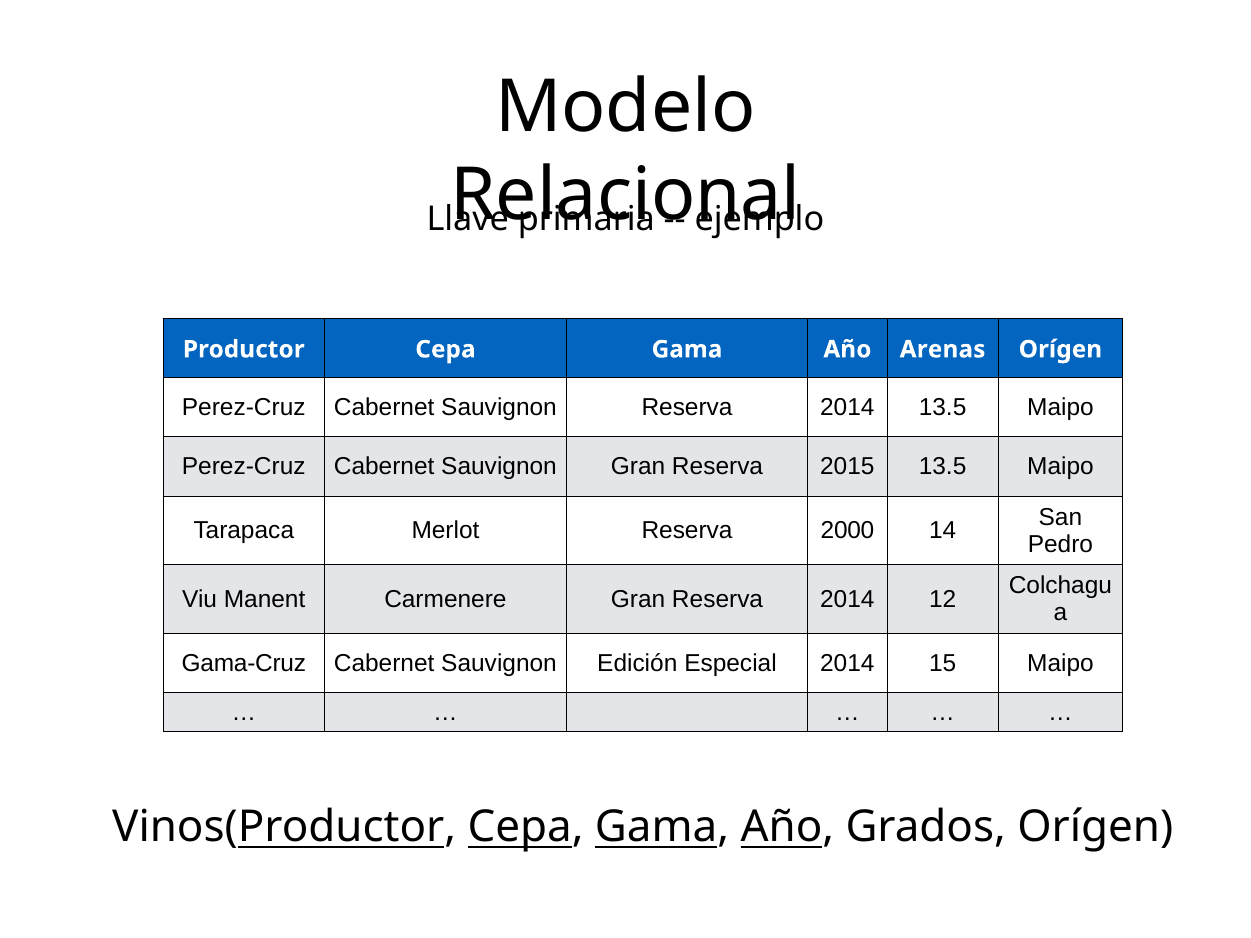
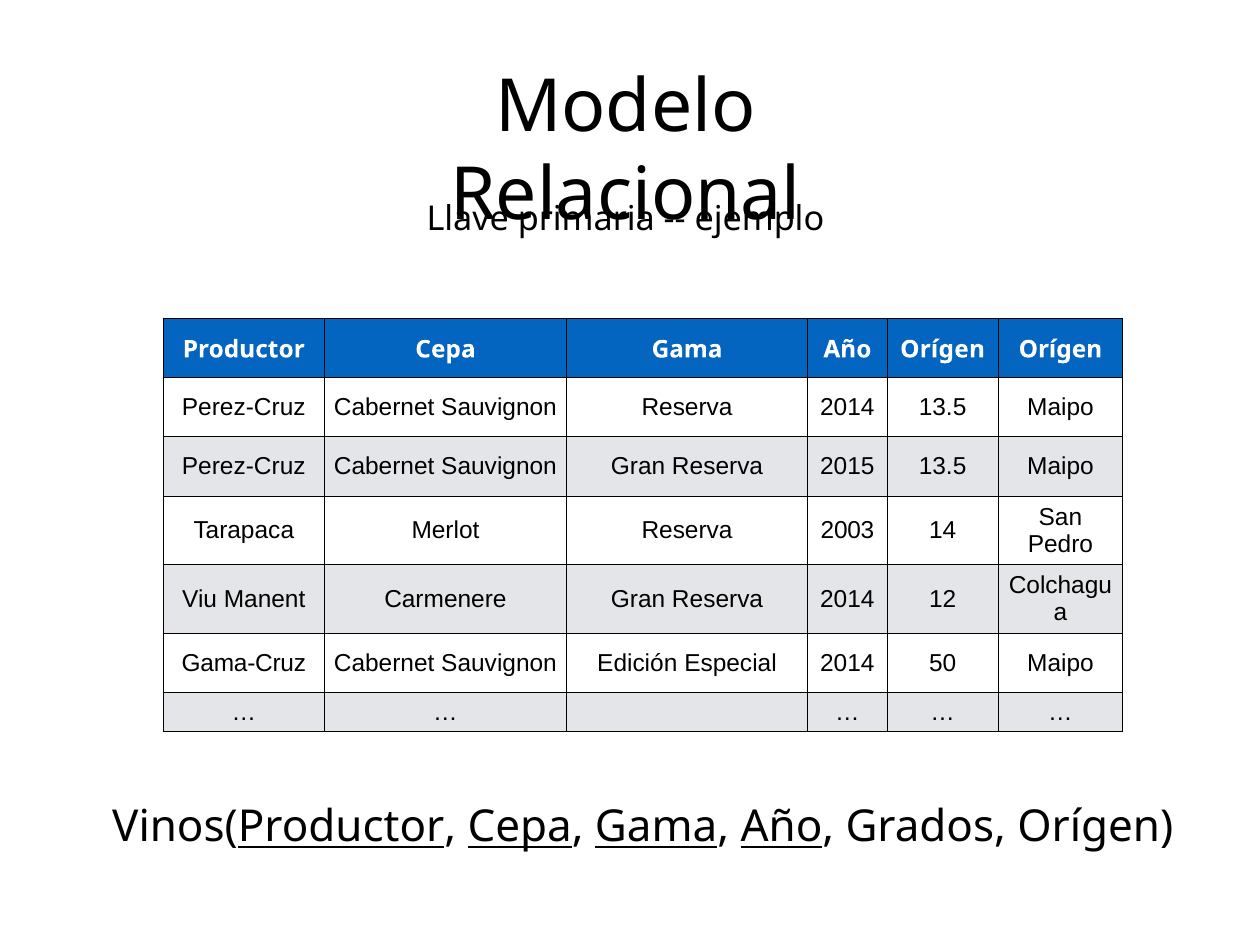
Año Arenas: Arenas -> Orígen
2000: 2000 -> 2003
15: 15 -> 50
